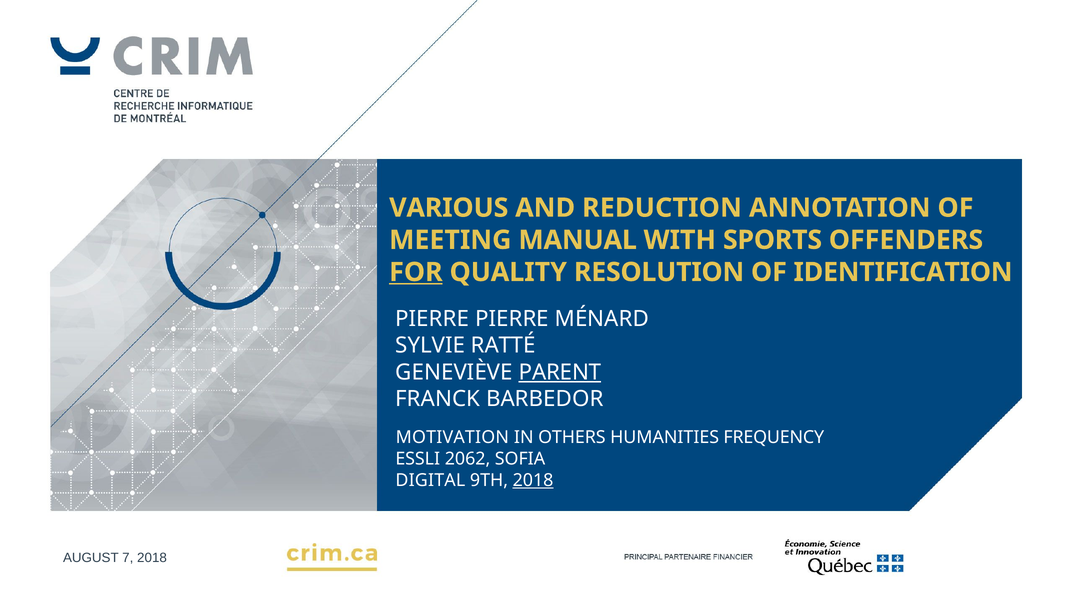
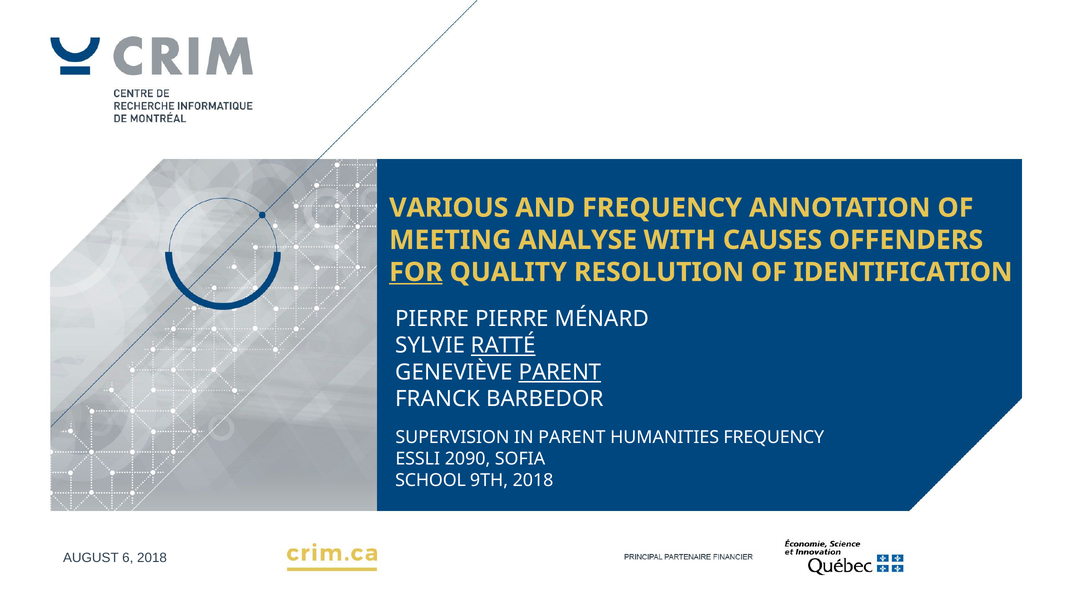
AND REDUCTION: REDUCTION -> FREQUENCY
MANUAL: MANUAL -> ANALYSE
SPORTS: SPORTS -> CAUSES
RATTÉ underline: none -> present
MOTIVATION: MOTIVATION -> SUPERVISION
IN OTHERS: OTHERS -> PARENT
2062: 2062 -> 2090
DIGITAL: DIGITAL -> SCHOOL
2018 at (533, 480) underline: present -> none
7: 7 -> 6
